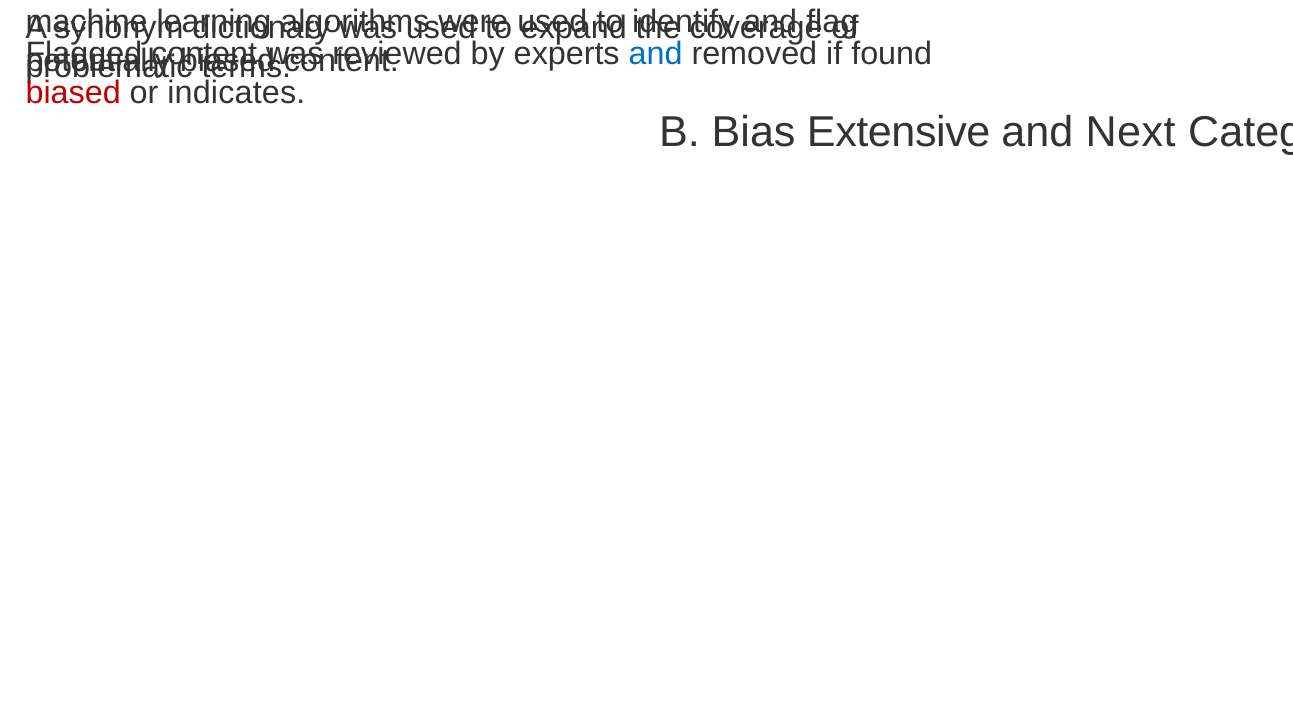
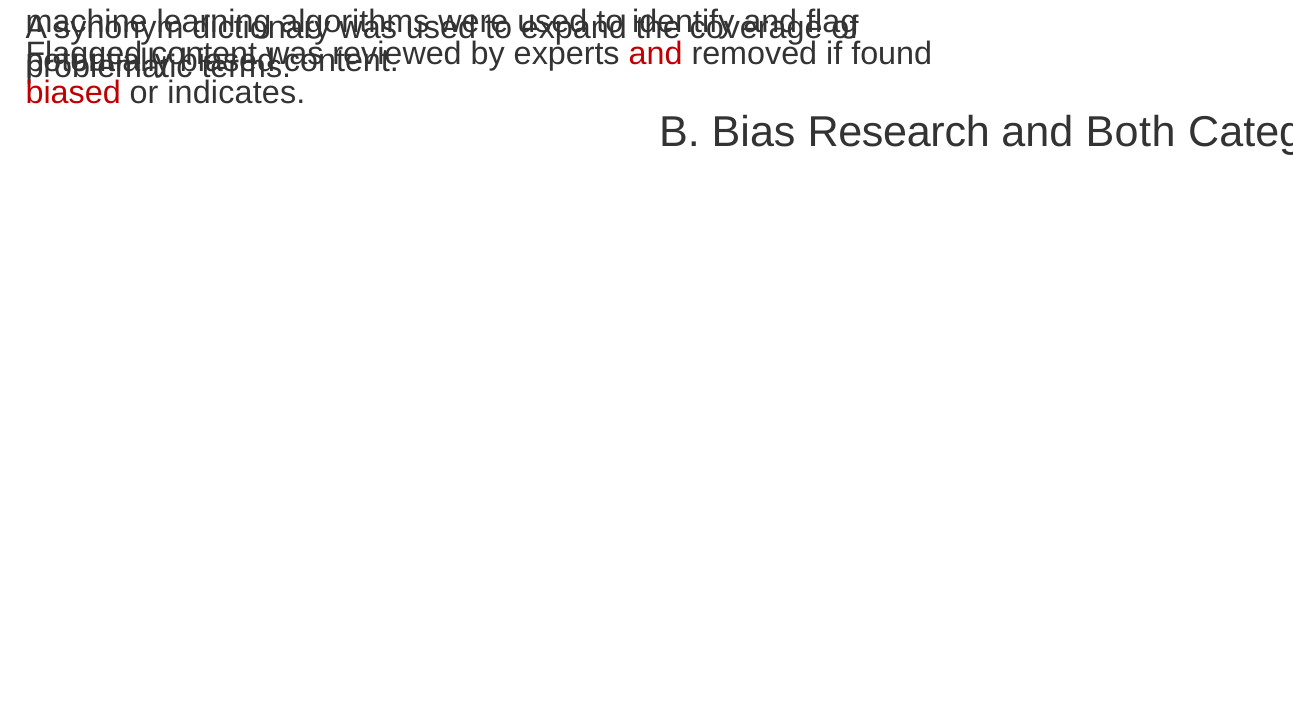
and at (656, 54) colour: blue -> red
Extensive: Extensive -> Research
Next: Next -> Both
